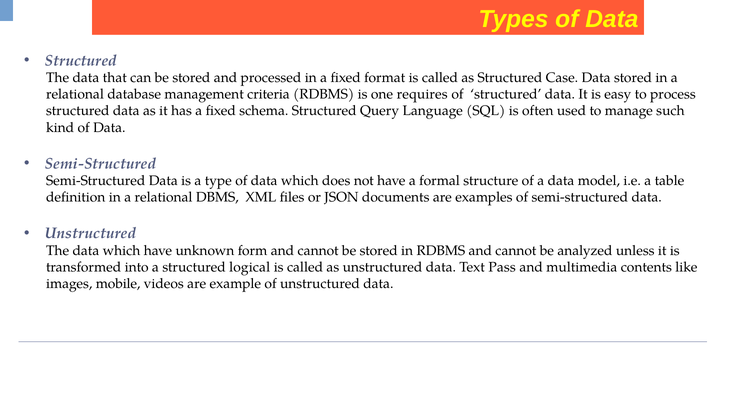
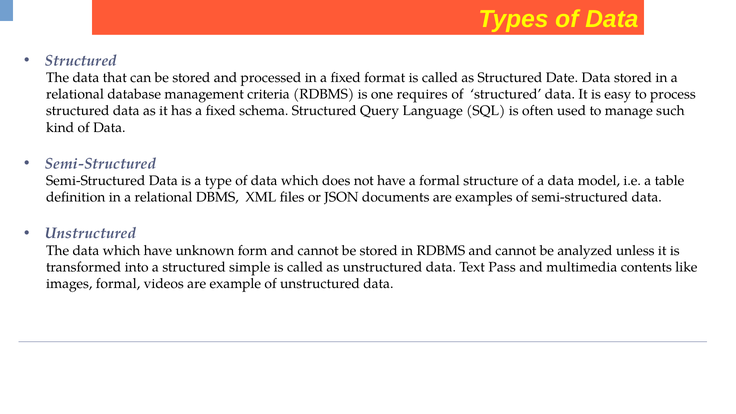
Case: Case -> Date
logical: logical -> simple
images mobile: mobile -> formal
